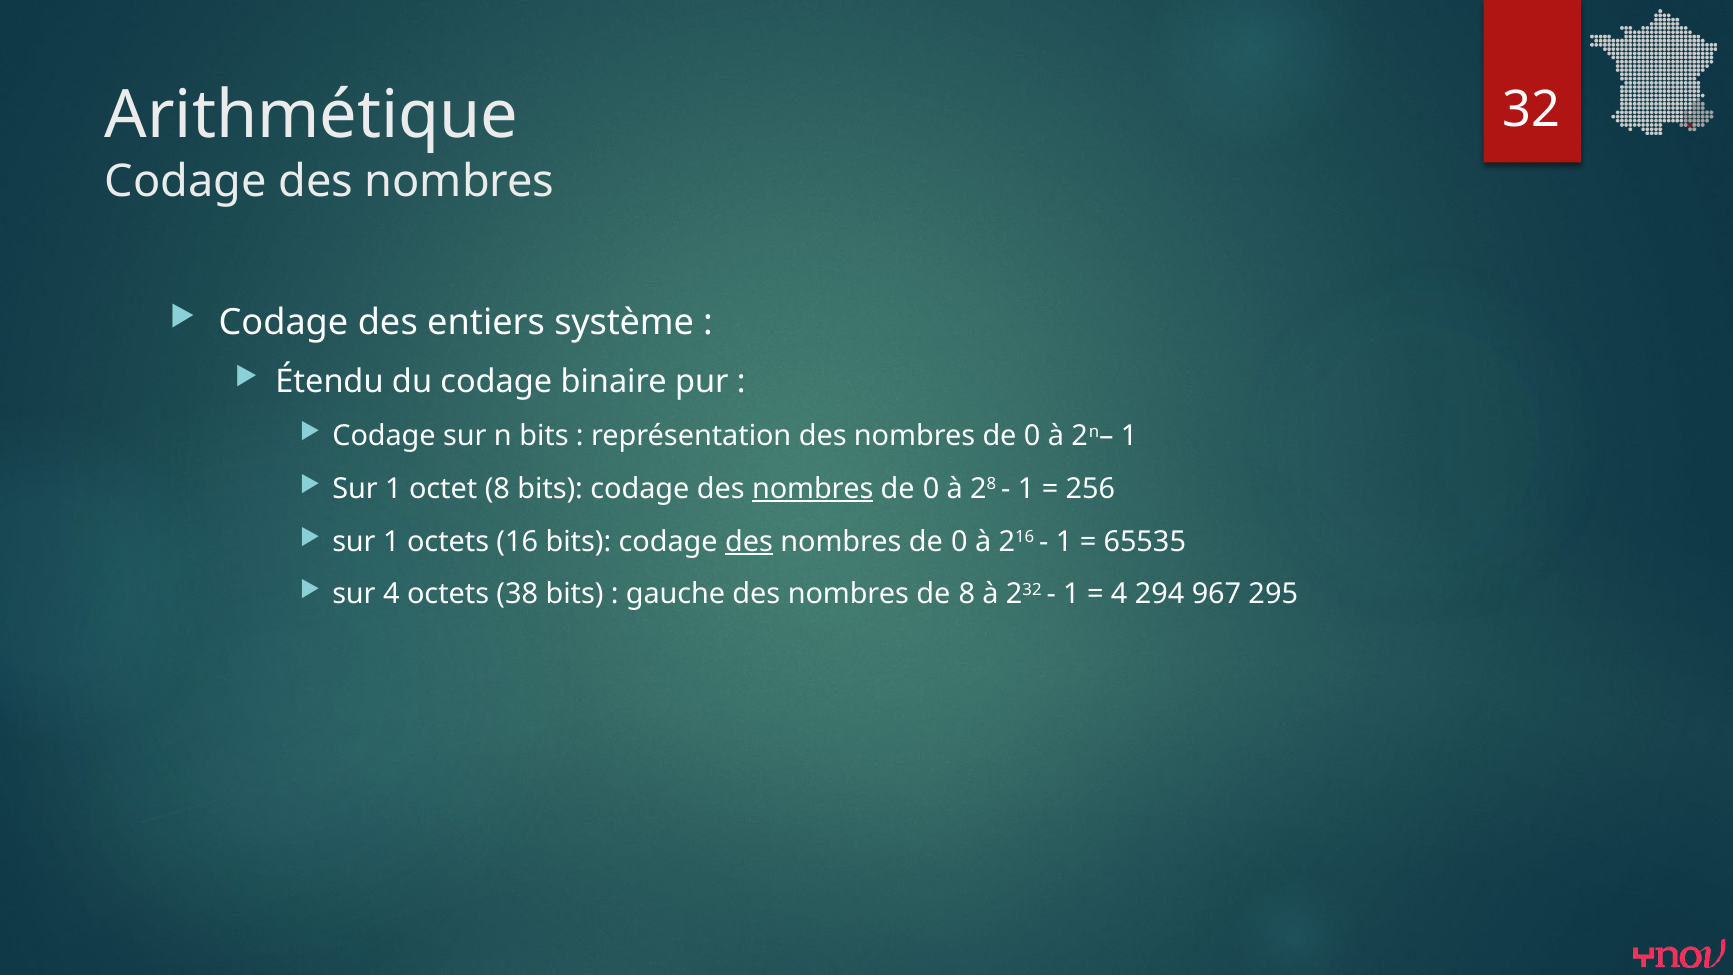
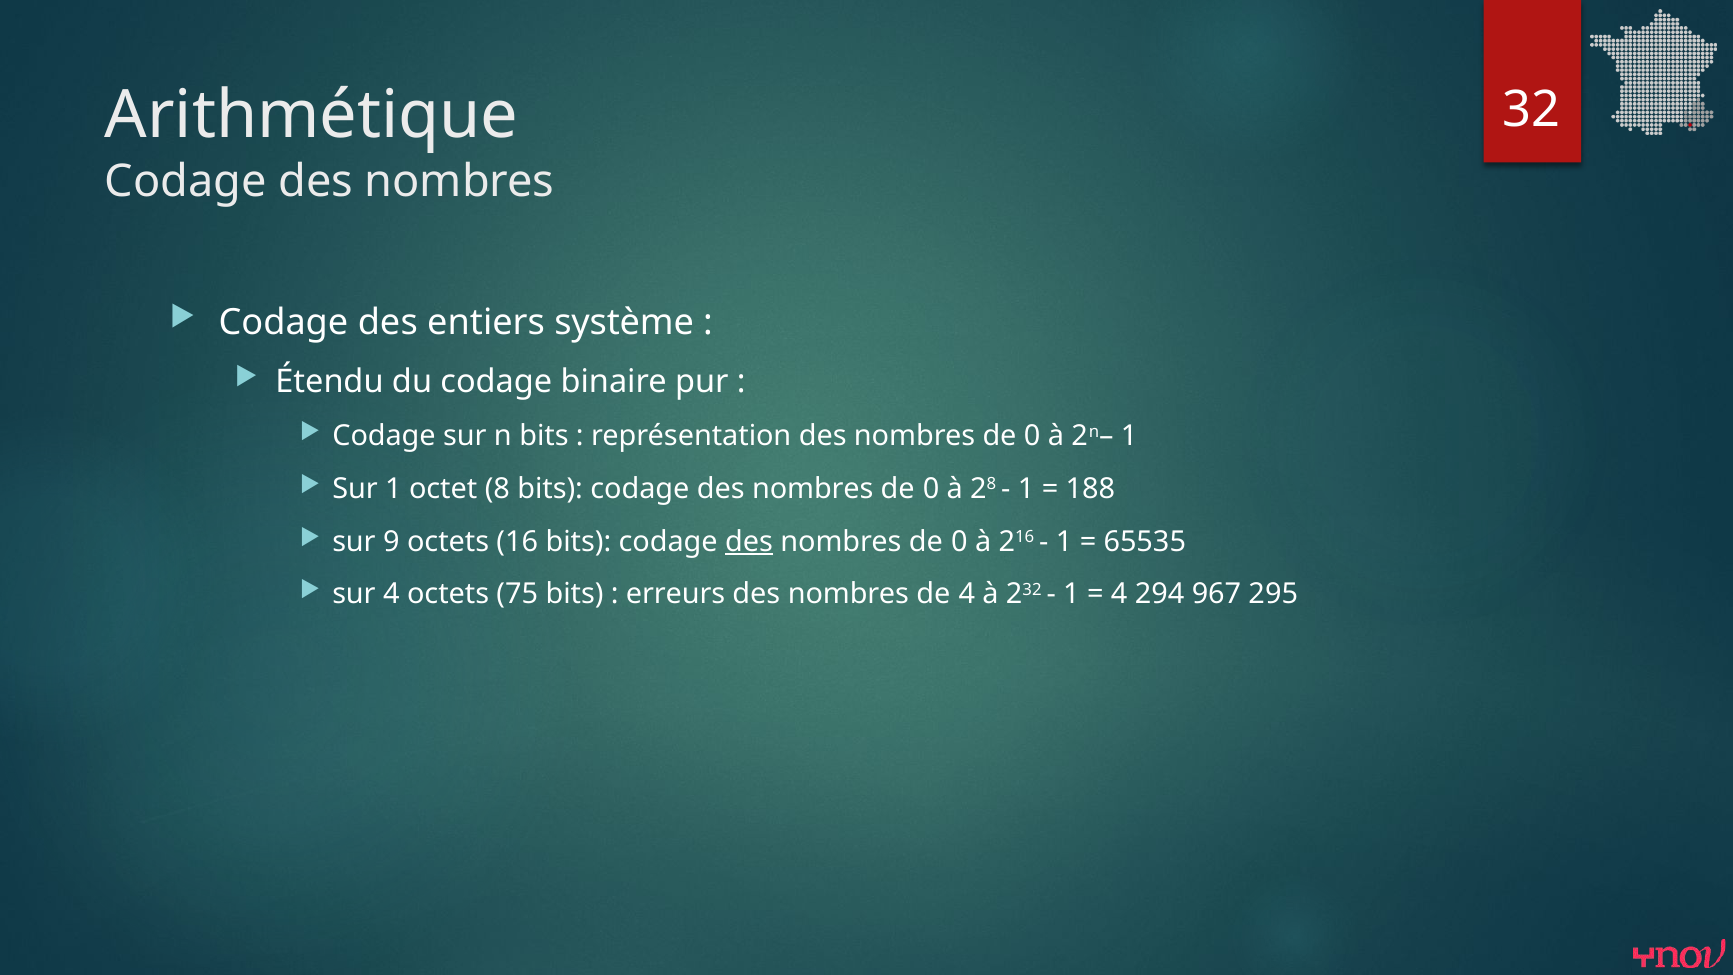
nombres at (813, 489) underline: present -> none
256: 256 -> 188
1 at (391, 541): 1 -> 9
38: 38 -> 75
gauche: gauche -> erreurs
de 8: 8 -> 4
